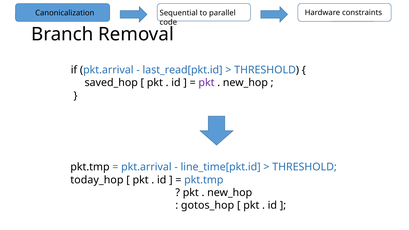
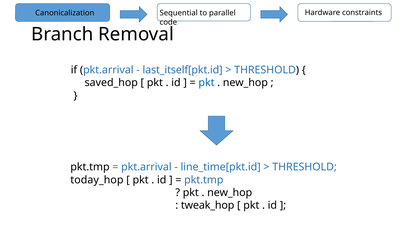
last_read[pkt.id: last_read[pkt.id -> last_itself[pkt.id
pkt at (206, 83) colour: purple -> blue
gotos_hop: gotos_hop -> tweak_hop
